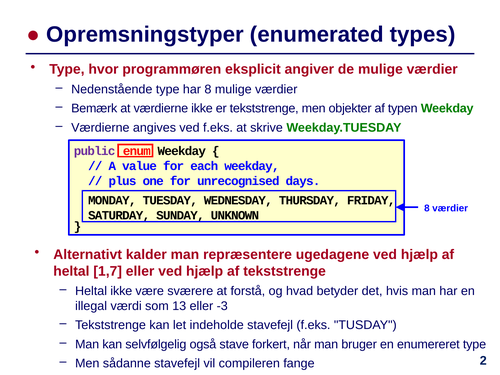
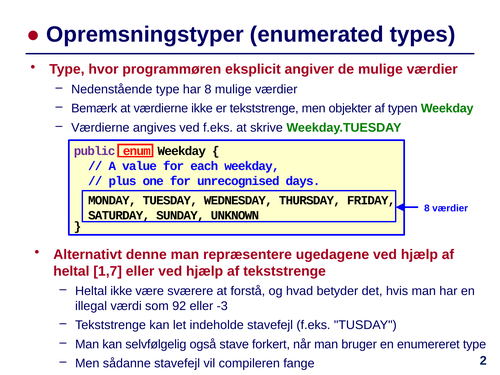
kalder: kalder -> denne
13: 13 -> 92
